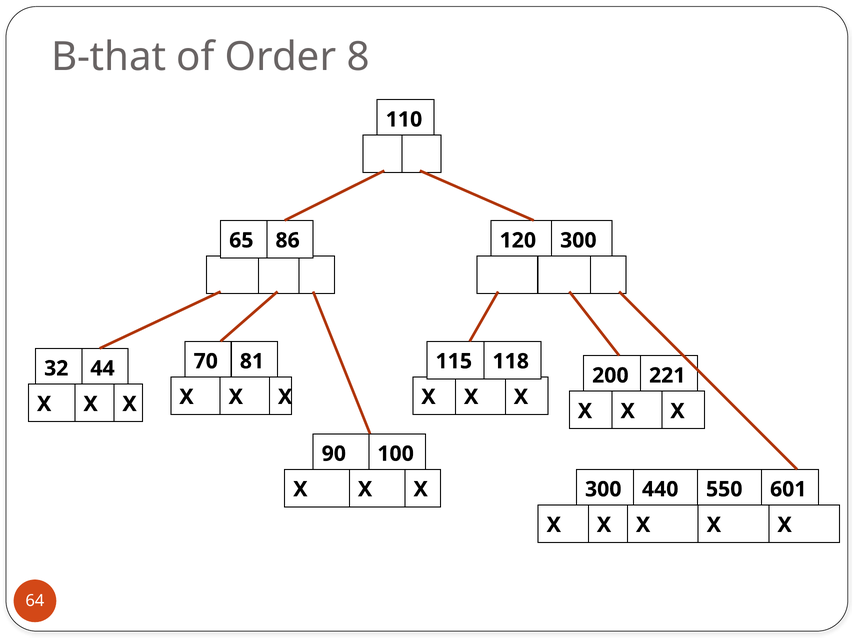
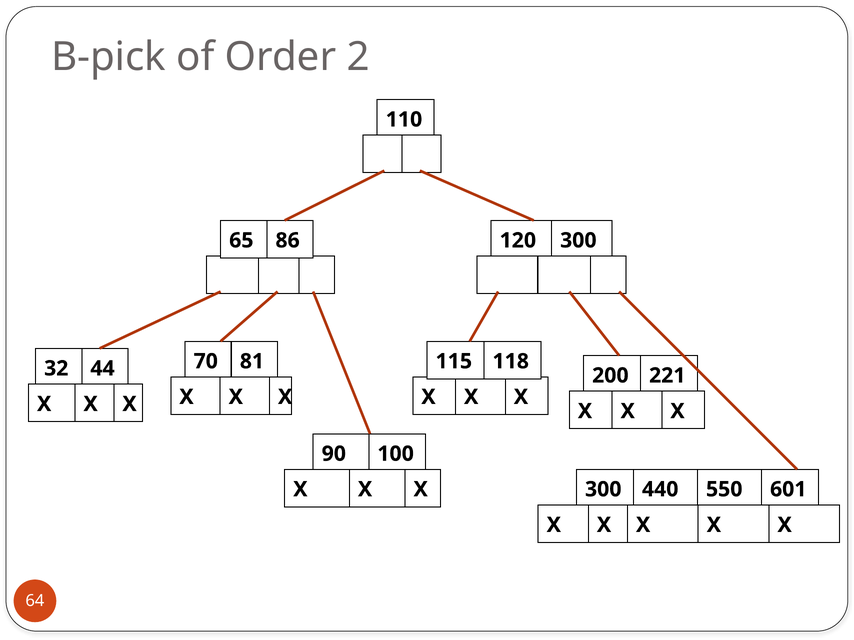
B-that: B-that -> B-pick
8: 8 -> 2
